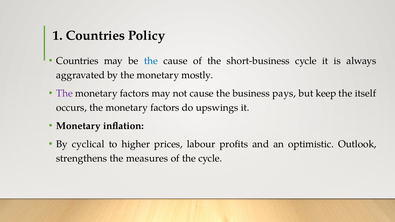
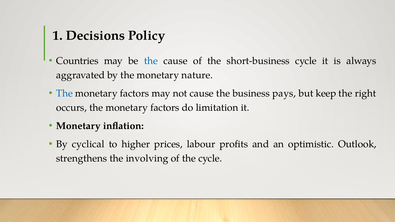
1 Countries: Countries -> Decisions
mostly: mostly -> nature
The at (64, 93) colour: purple -> blue
itself: itself -> right
upswings: upswings -> limitation
measures: measures -> involving
